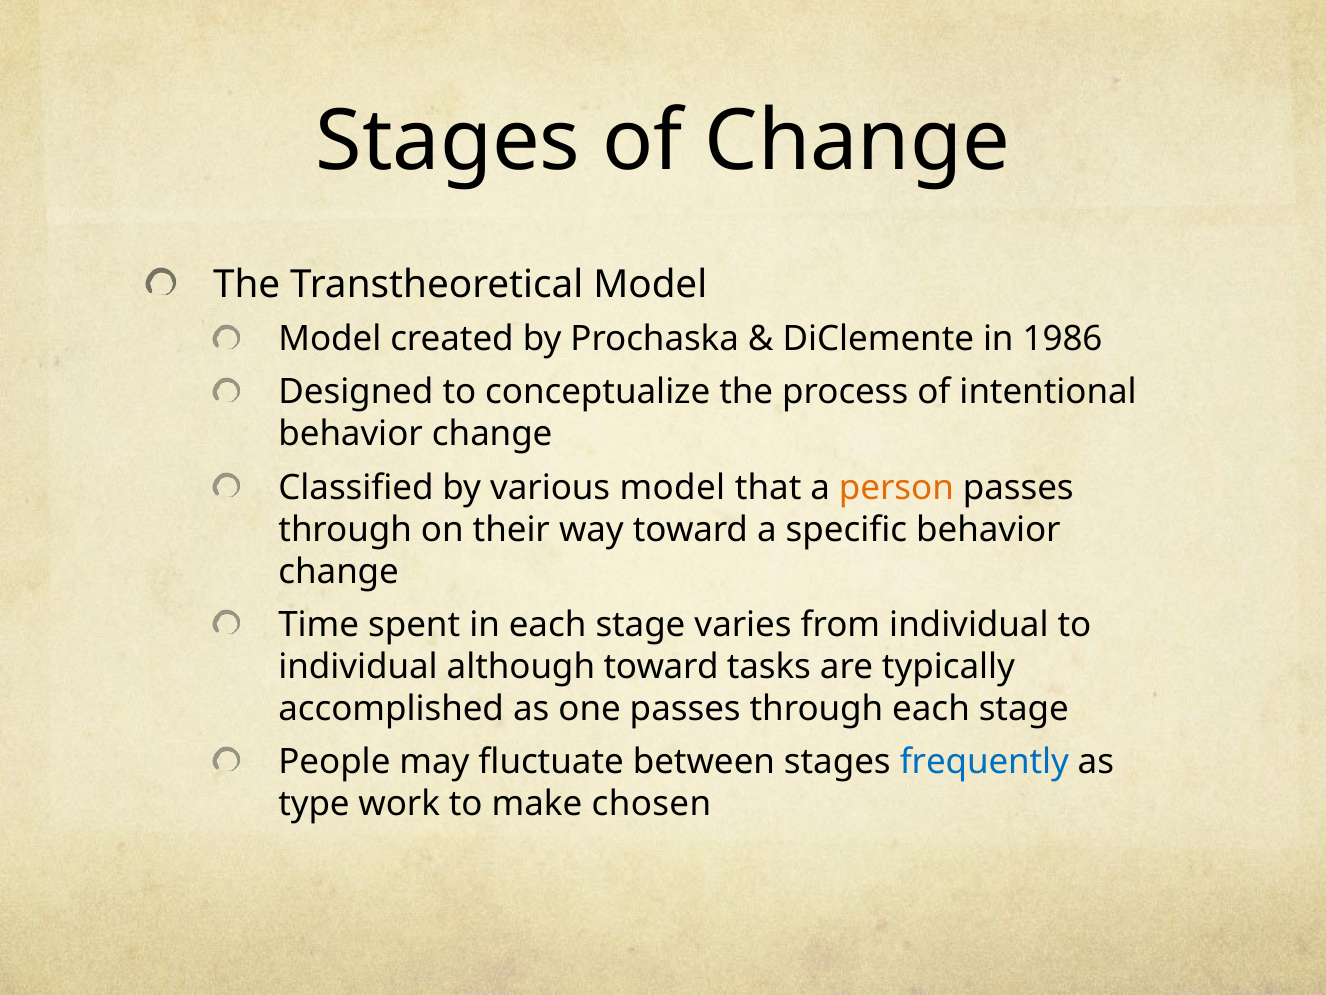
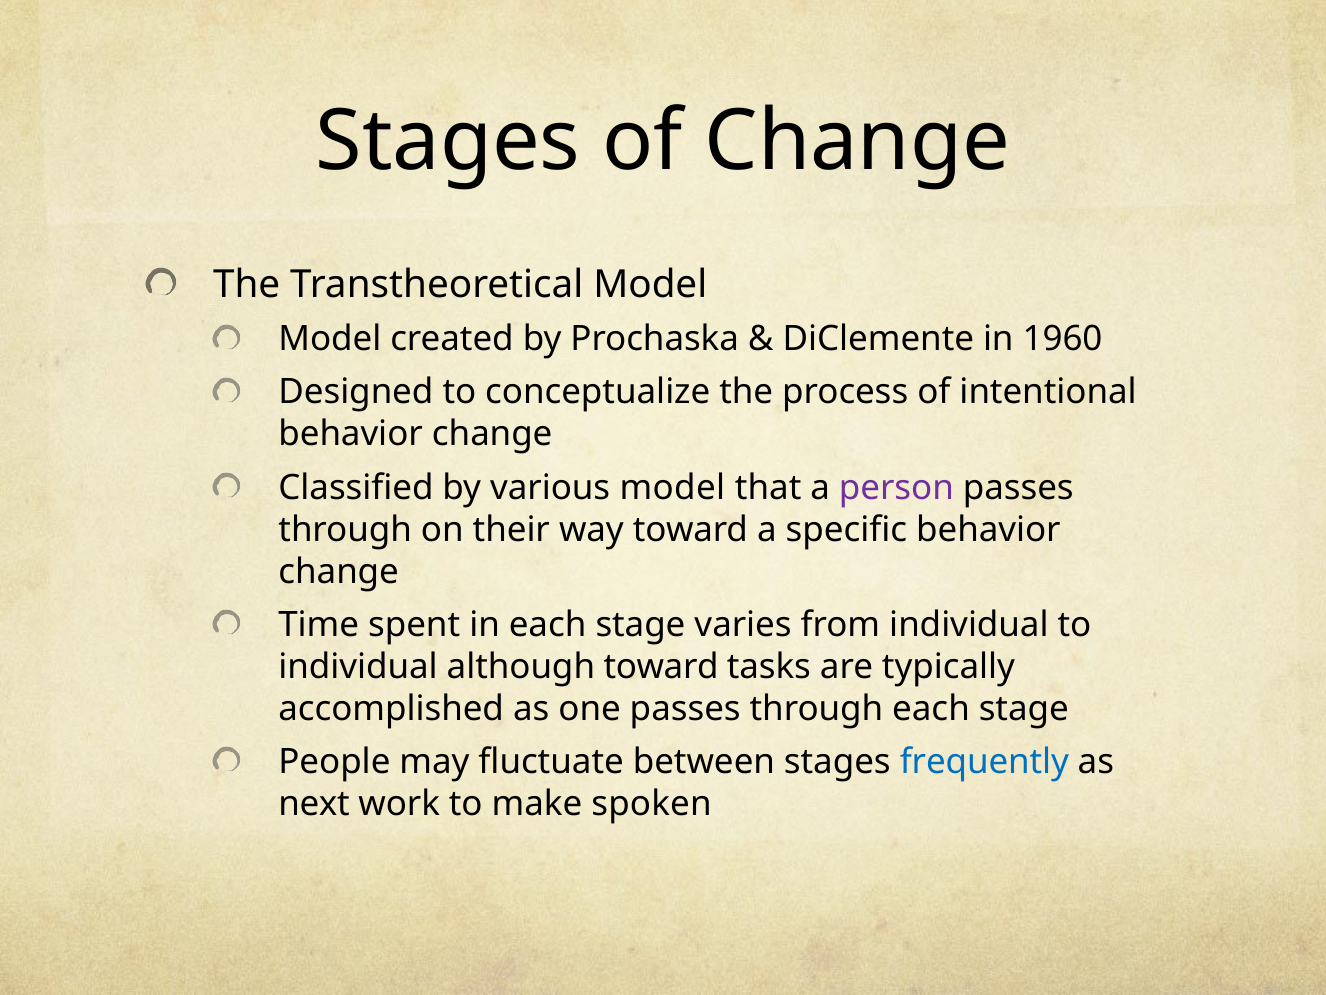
1986: 1986 -> 1960
person colour: orange -> purple
type: type -> next
chosen: chosen -> spoken
